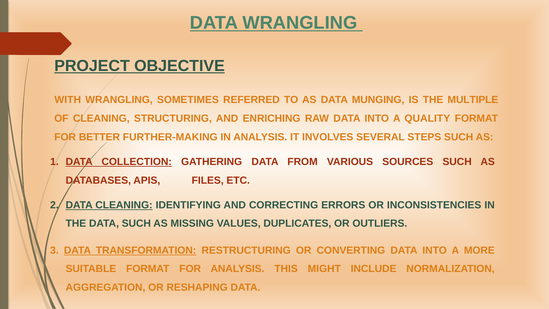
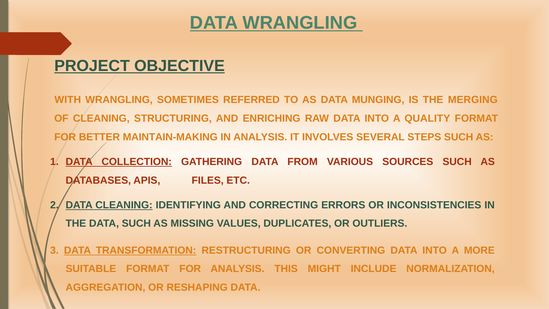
MULTIPLE: MULTIPLE -> MERGING
FURTHER-MAKING: FURTHER-MAKING -> MAINTAIN-MAKING
